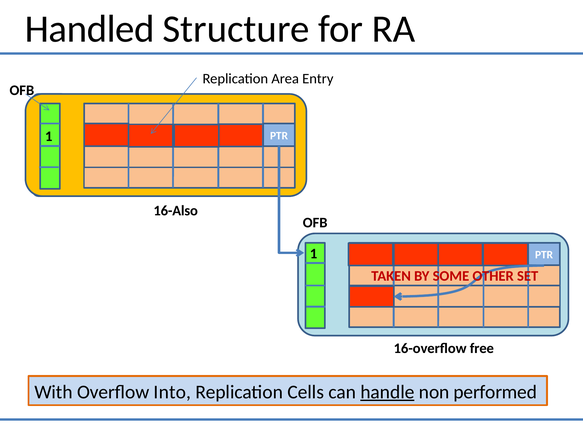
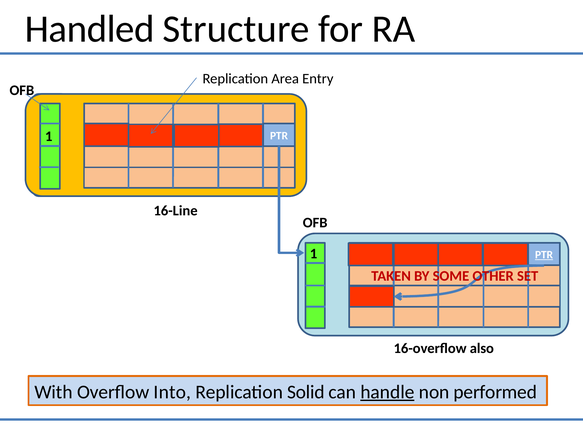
16-Also: 16-Also -> 16-Line
PTR at (544, 255) underline: none -> present
free: free -> also
Cells: Cells -> Solid
